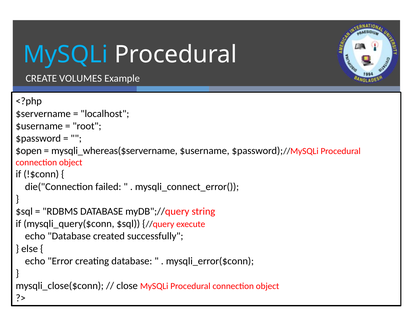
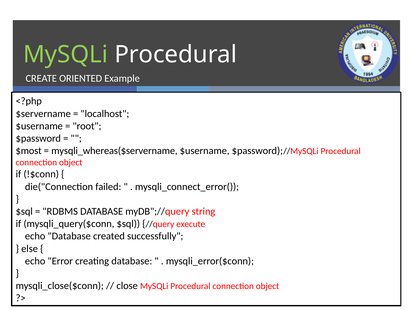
MySQLi at (66, 55) colour: light blue -> light green
VOLUMES: VOLUMES -> ORIENTED
$open: $open -> $most
